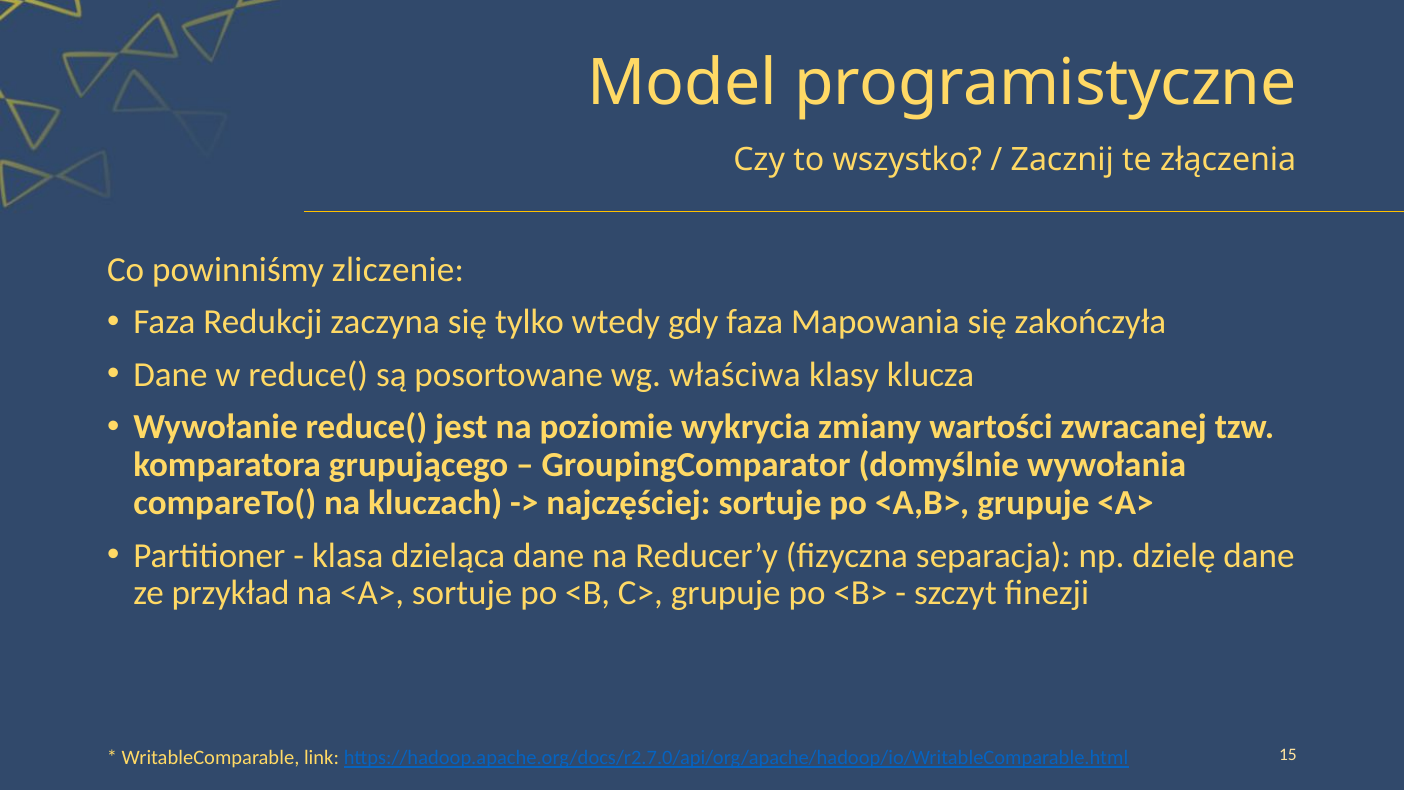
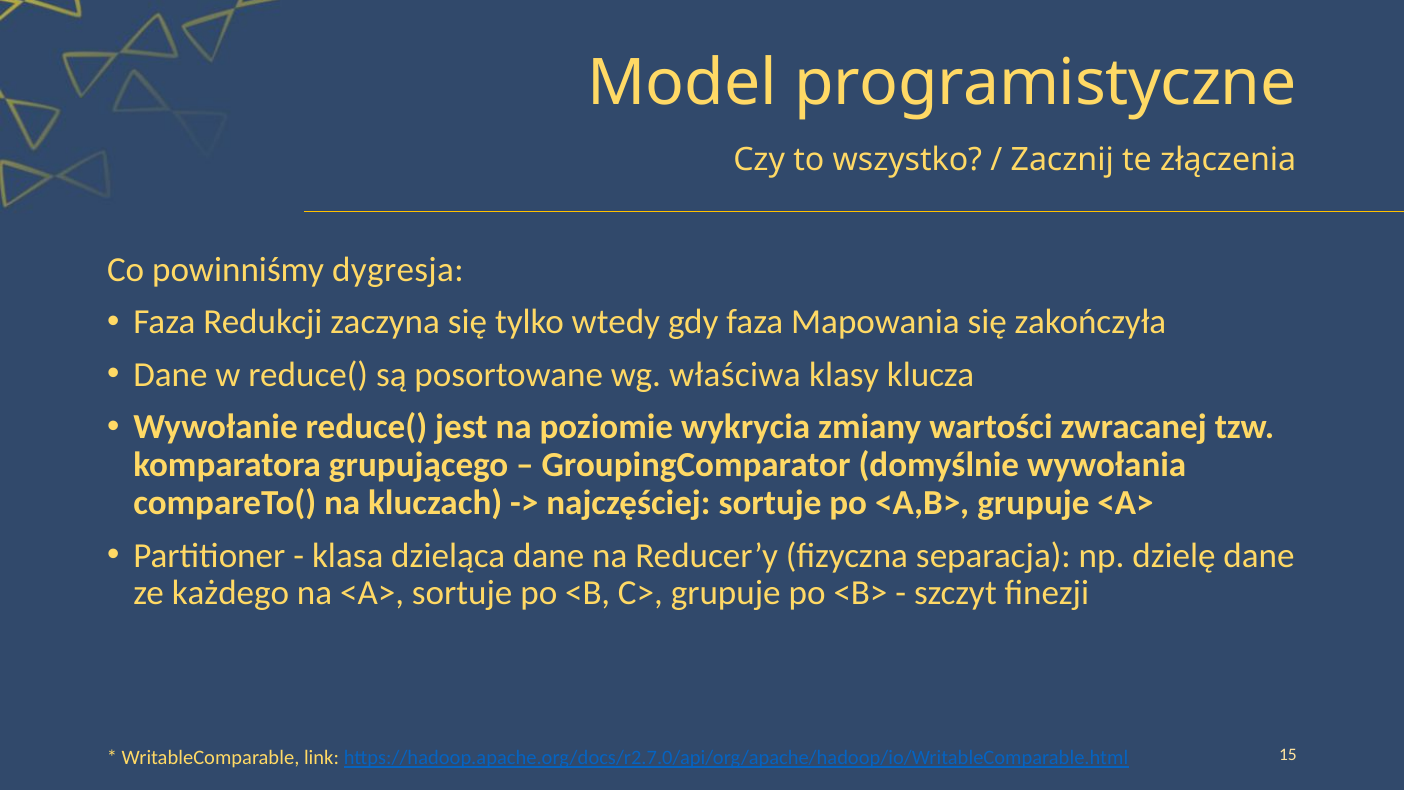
zliczenie: zliczenie -> dygresja
przykład: przykład -> każdego
